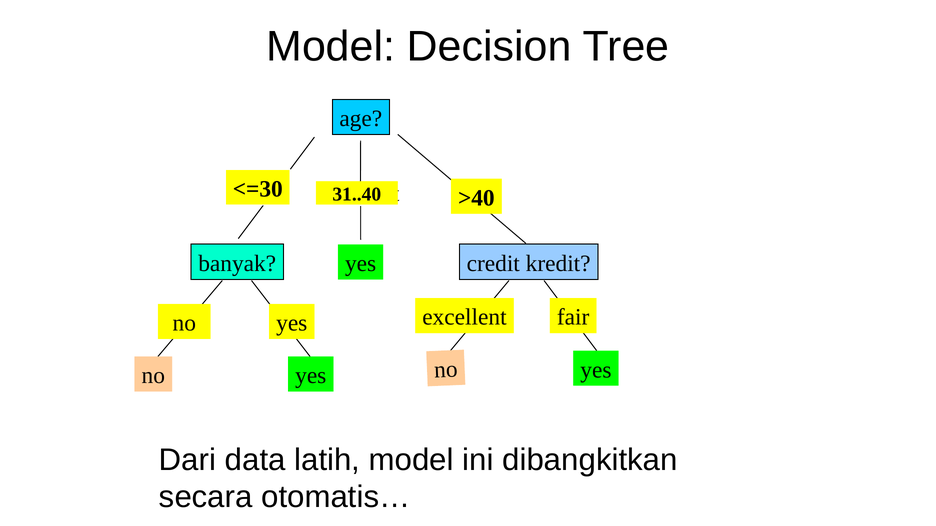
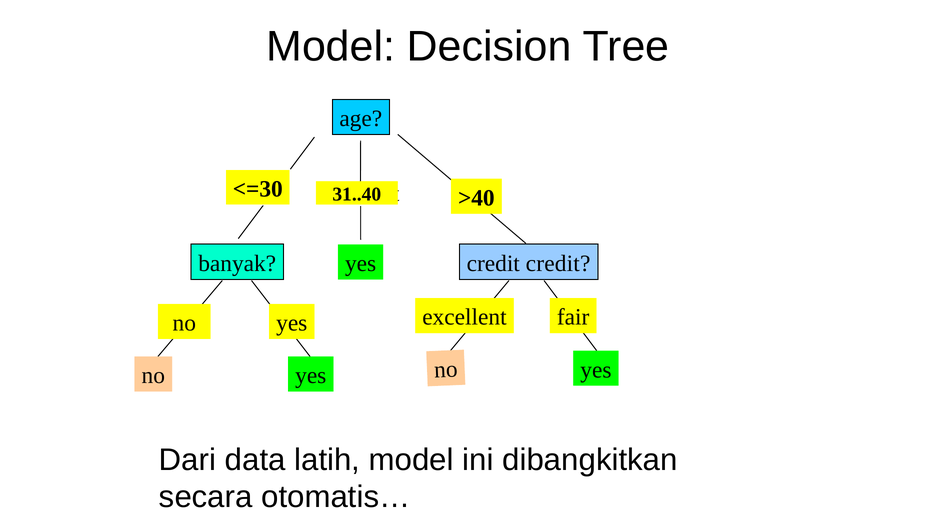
credit kredit: kredit -> credit
